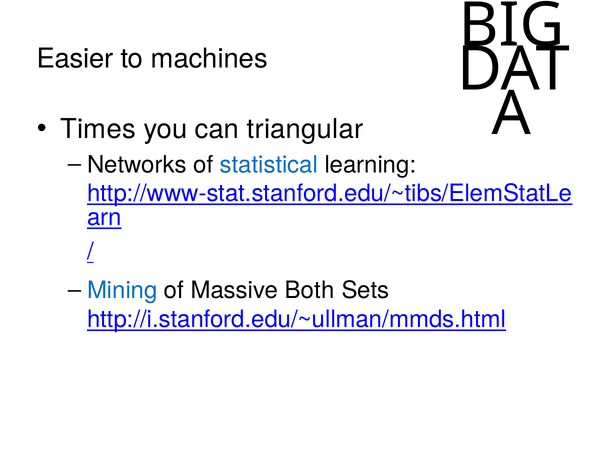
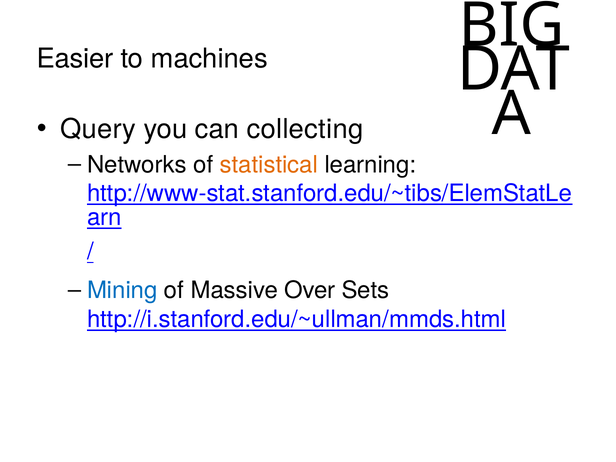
Times: Times -> Query
triangular: triangular -> collecting
statistical colour: blue -> orange
Both: Both -> Over
